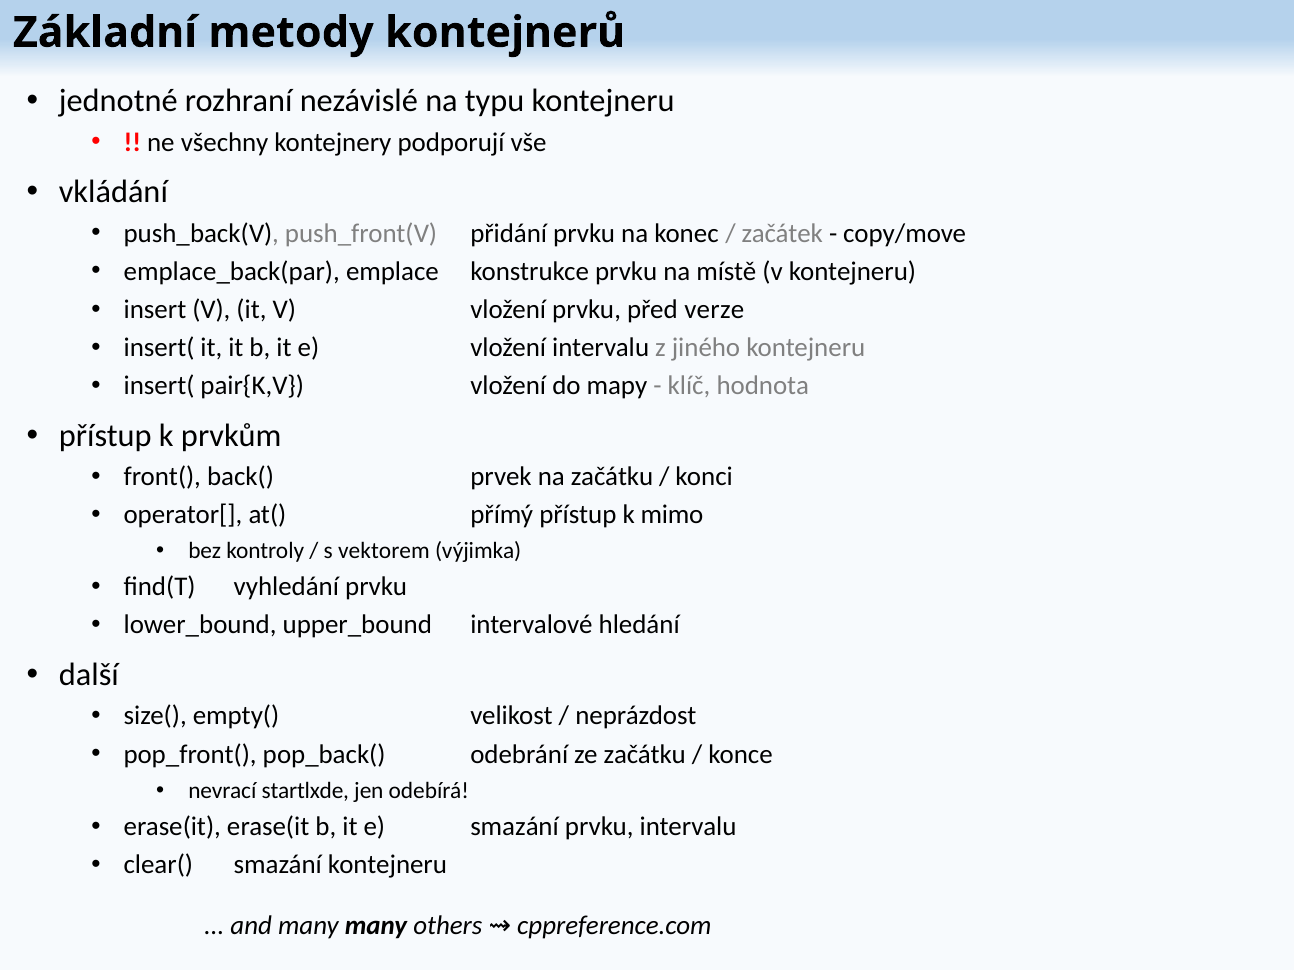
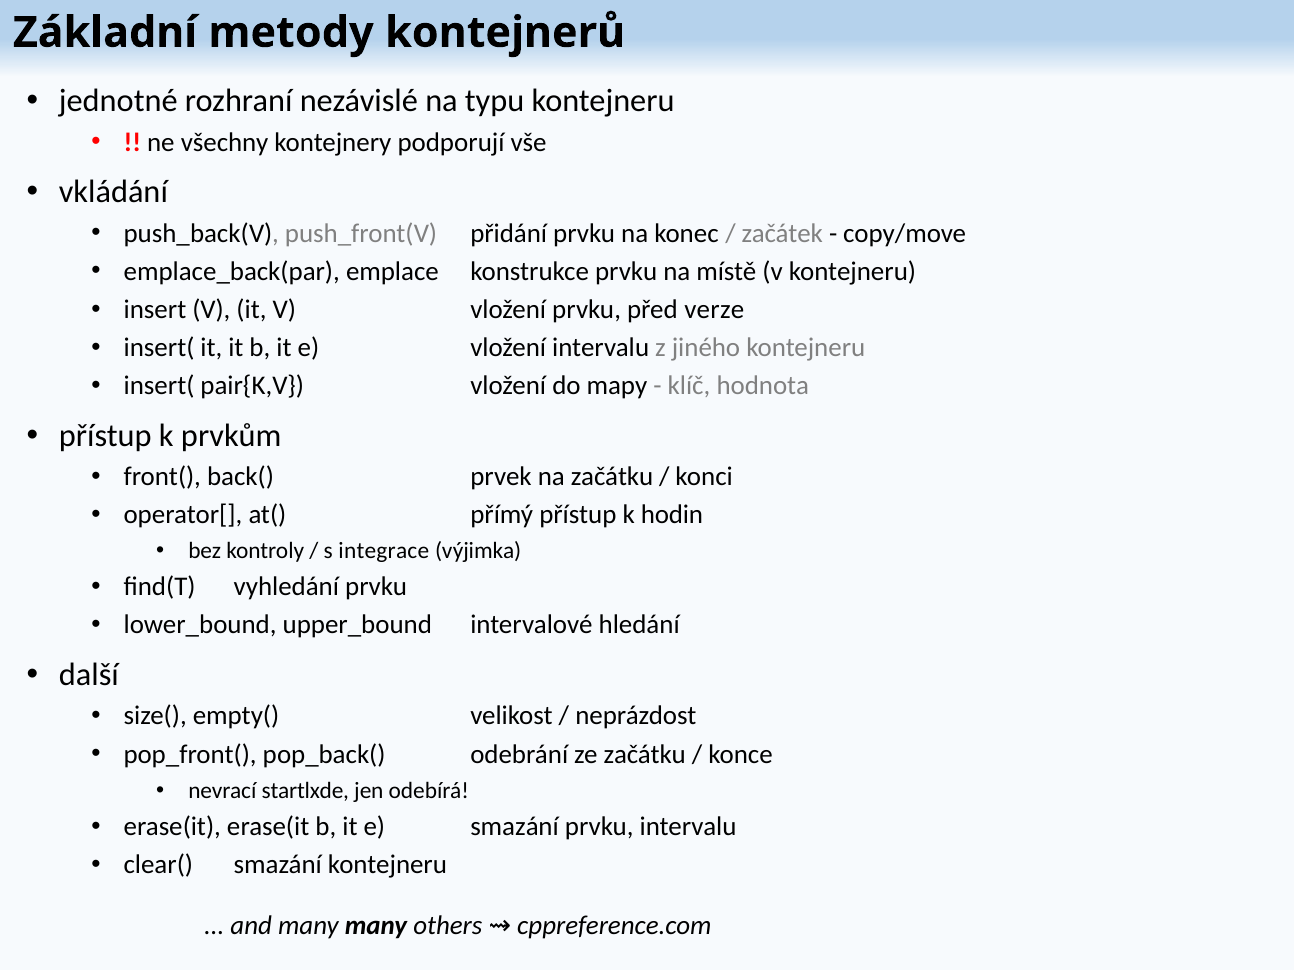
mimo: mimo -> hodin
vektorem: vektorem -> integrace
